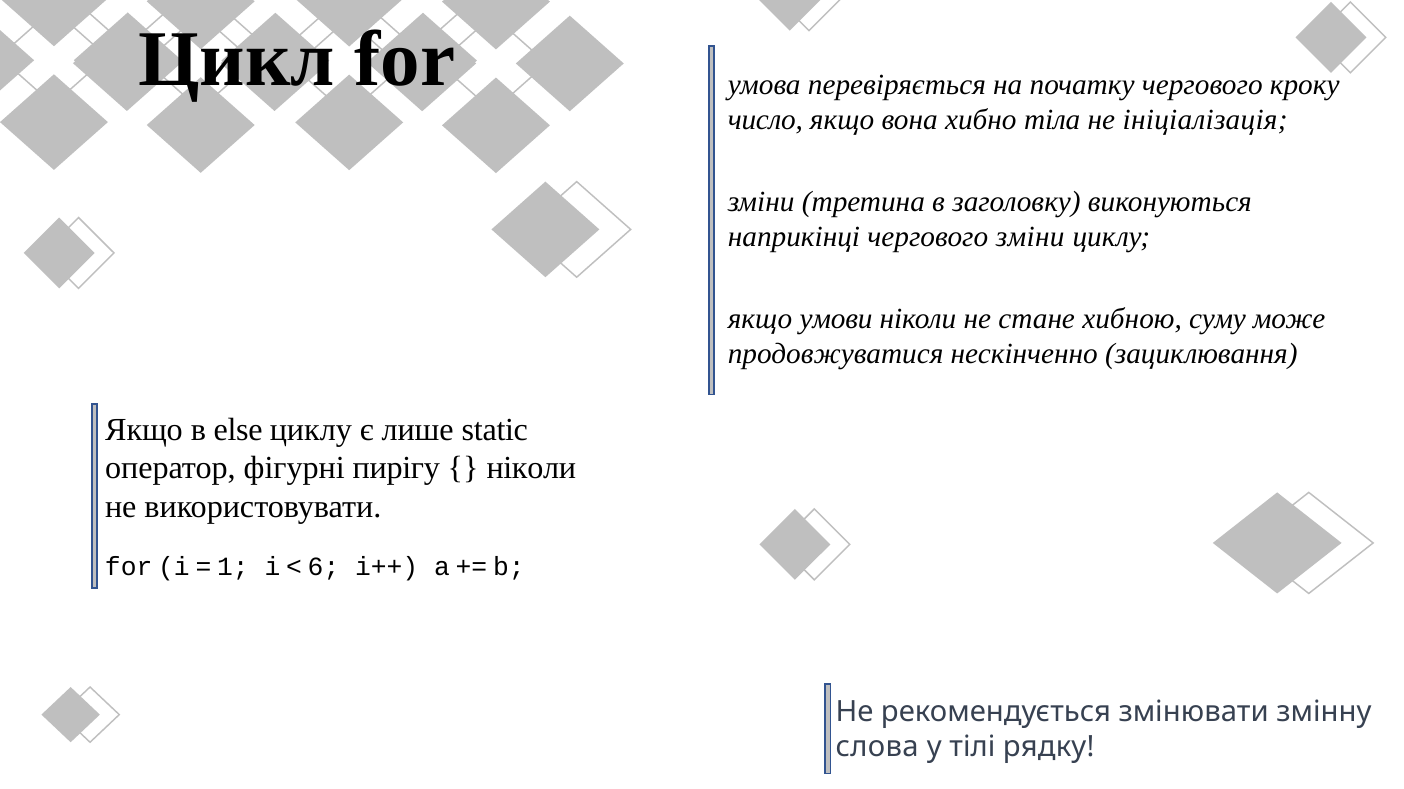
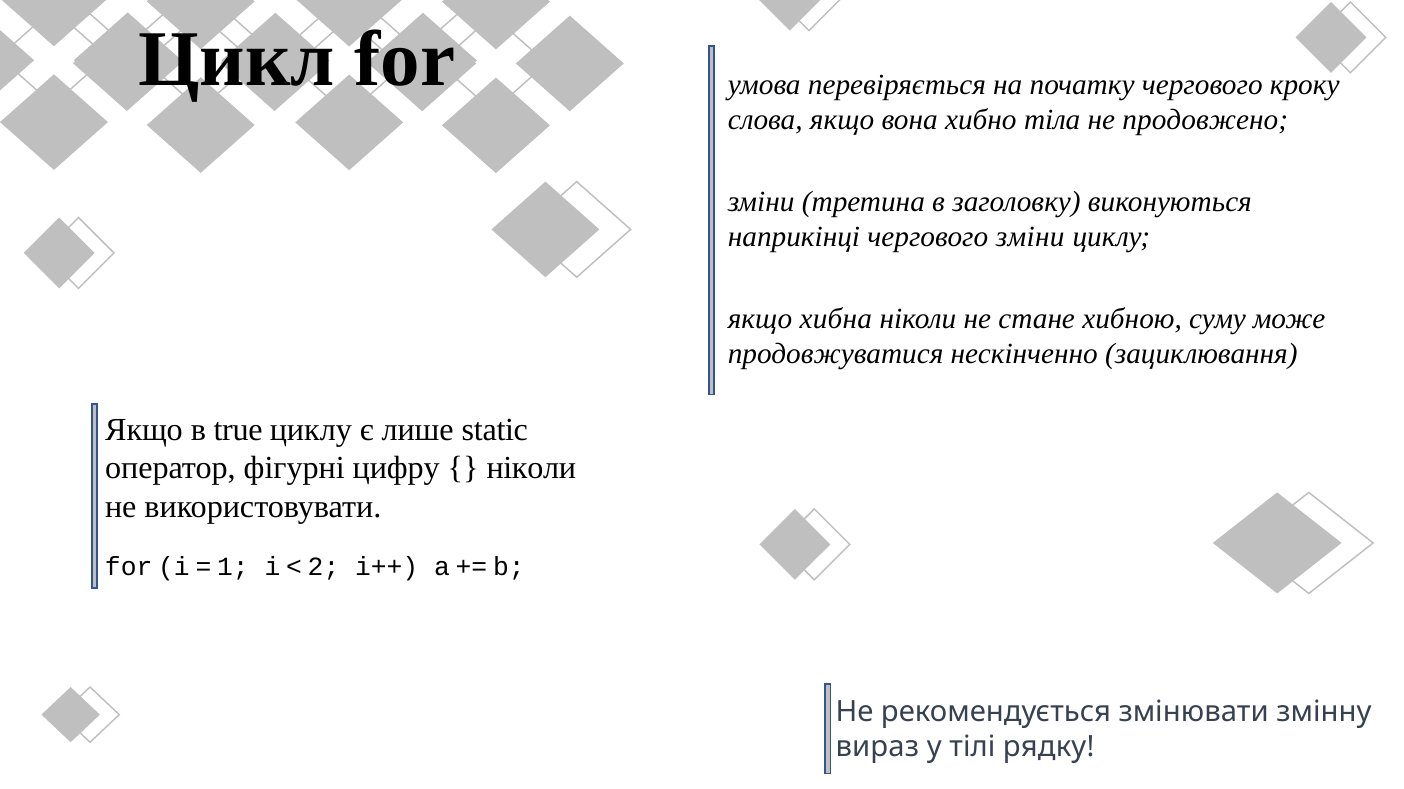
число: число -> слова
ініціалізація: ініціалізація -> продовжено
умови: умови -> хибна
else: else -> true
пирігу: пирігу -> цифру
6: 6 -> 2
слова: слова -> вираз
